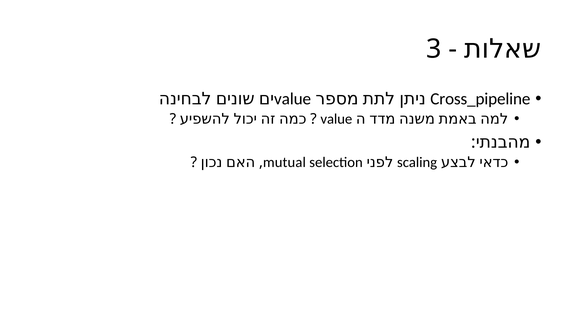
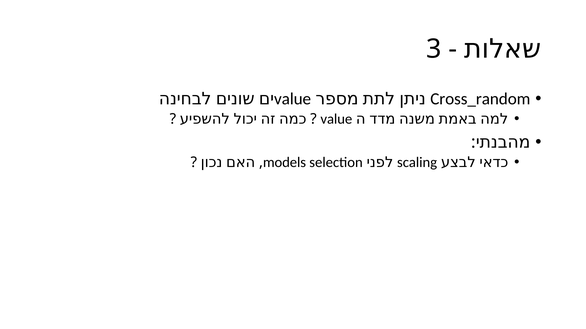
Cross_pipeline: Cross_pipeline -> Cross_random
mutual: mutual -> models
